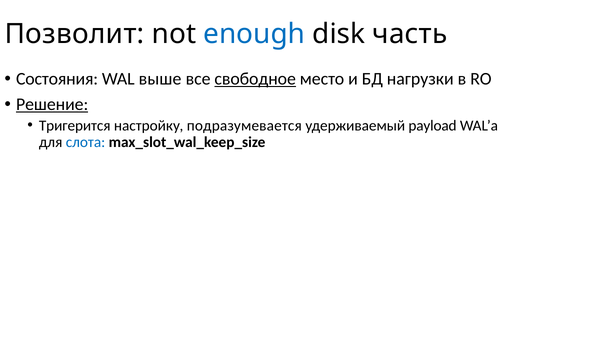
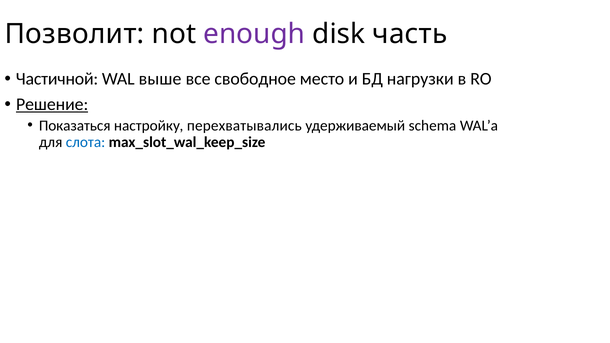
enough colour: blue -> purple
Состояния: Состояния -> Частичной
свободное underline: present -> none
Тригерится: Тригерится -> Показаться
подразумевается: подразумевается -> перехватывались
payload: payload -> schema
